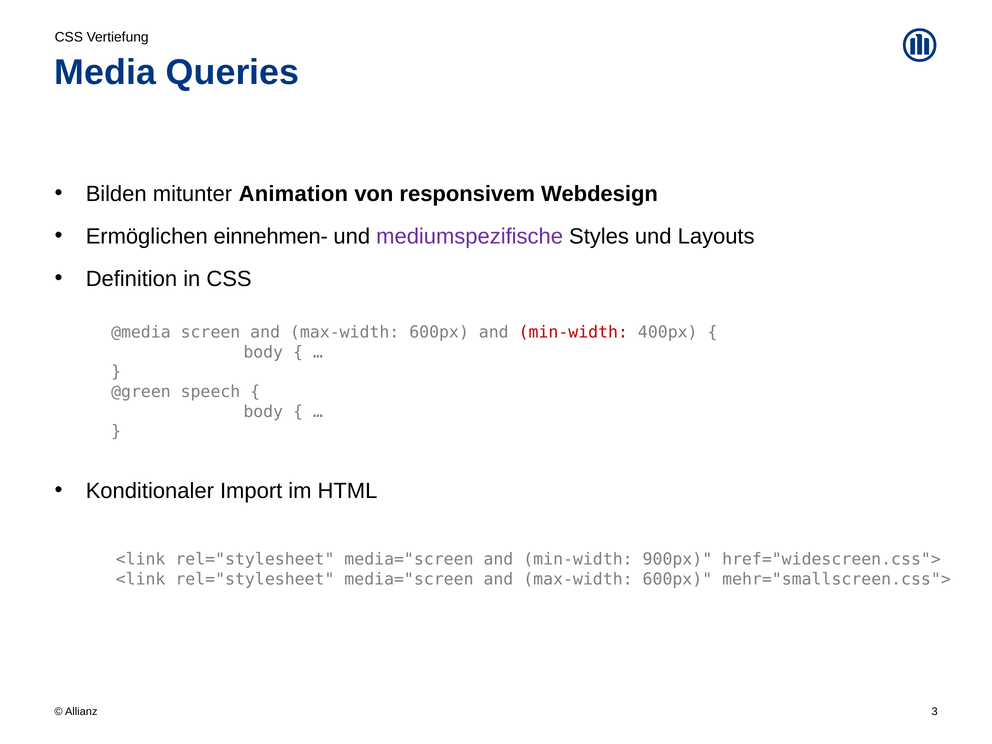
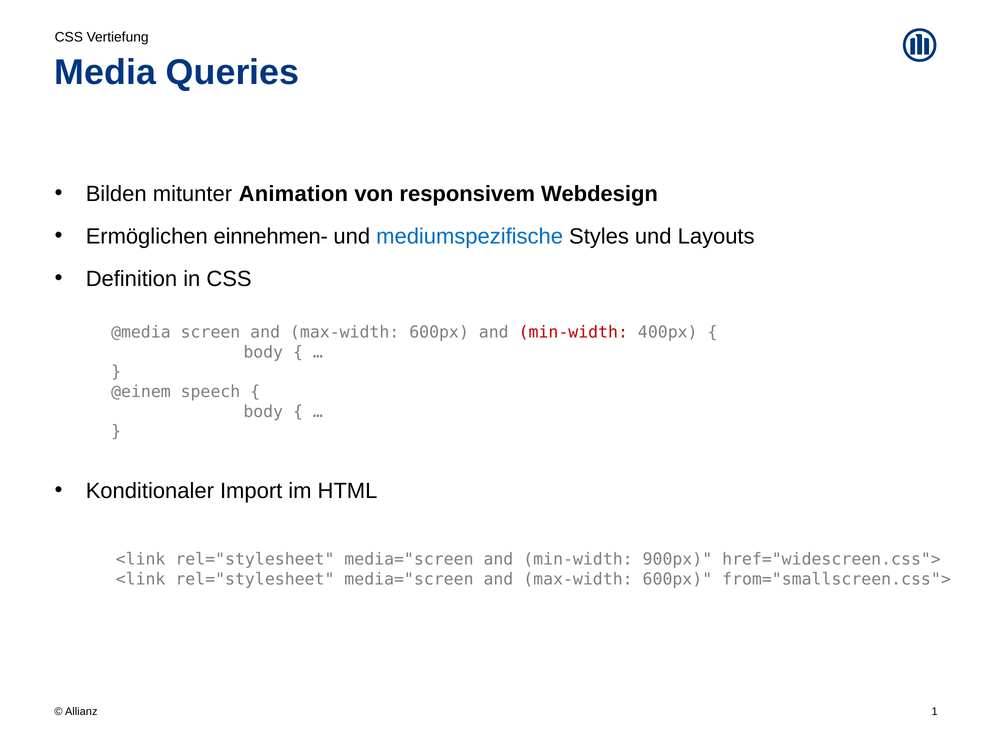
mediumspezifische colour: purple -> blue
@green: @green -> @einem
mehr="smallscreen.css">: mehr="smallscreen.css"> -> from="smallscreen.css">
3: 3 -> 1
